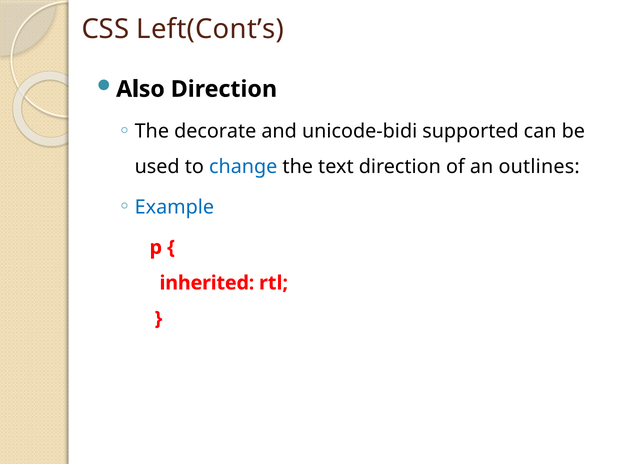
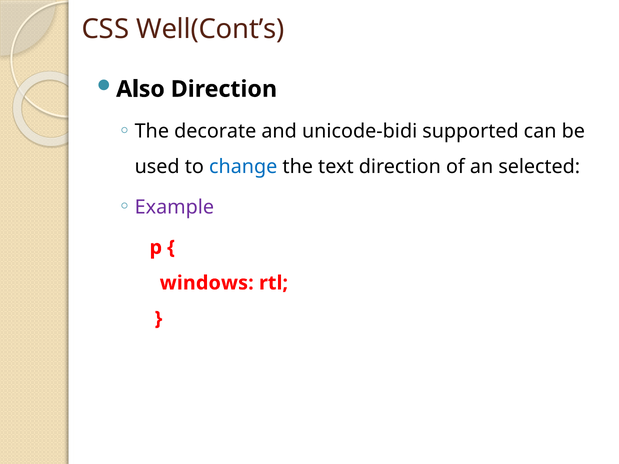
Left(Cont’s: Left(Cont’s -> Well(Cont’s
outlines: outlines -> selected
Example colour: blue -> purple
inherited: inherited -> windows
